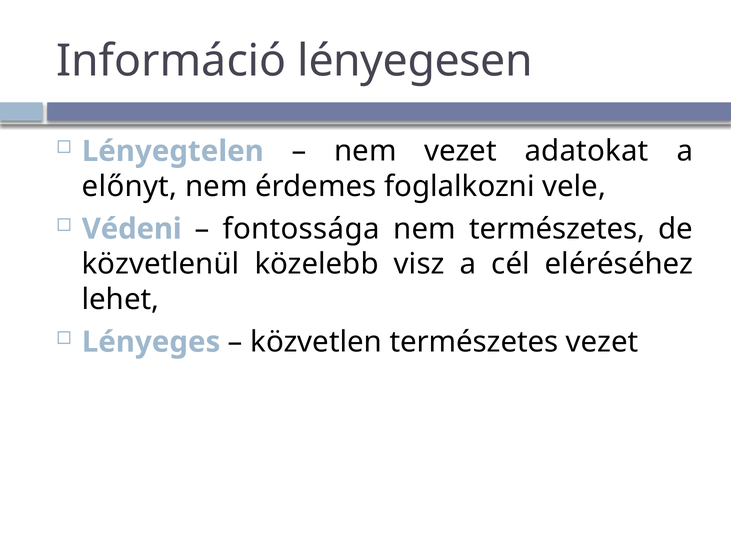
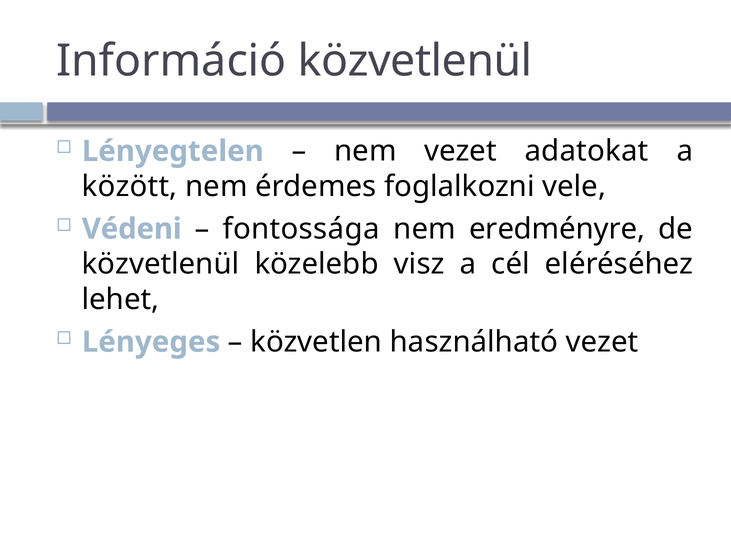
Információ lényegesen: lényegesen -> közvetlenül
előnyt: előnyt -> között
nem természetes: természetes -> eredményre
közvetlen természetes: természetes -> használható
